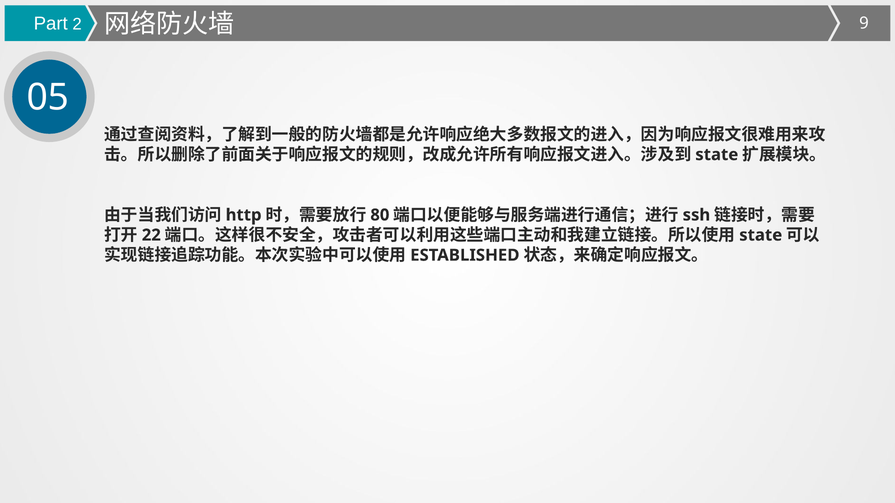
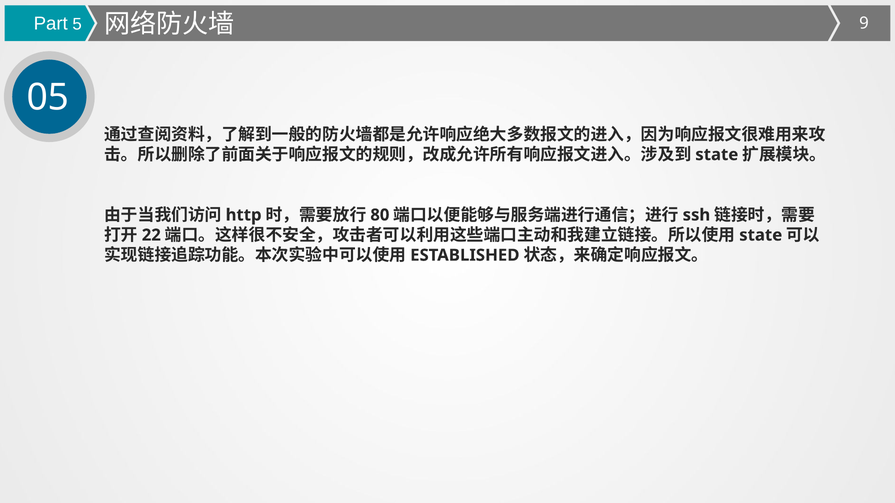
2: 2 -> 5
